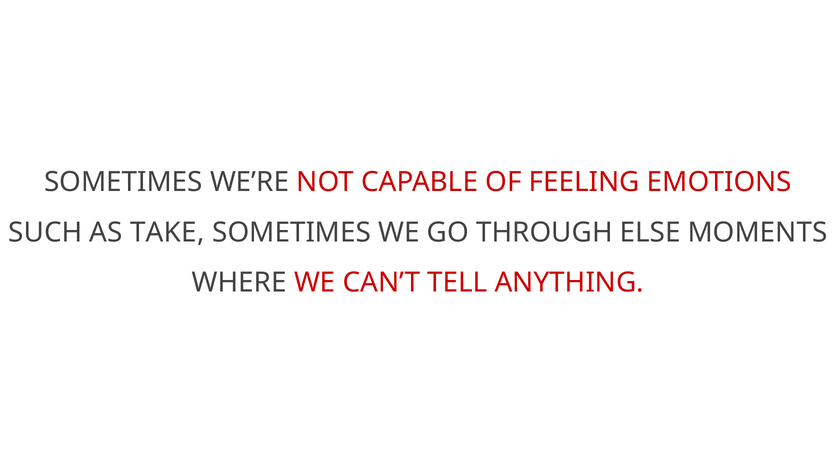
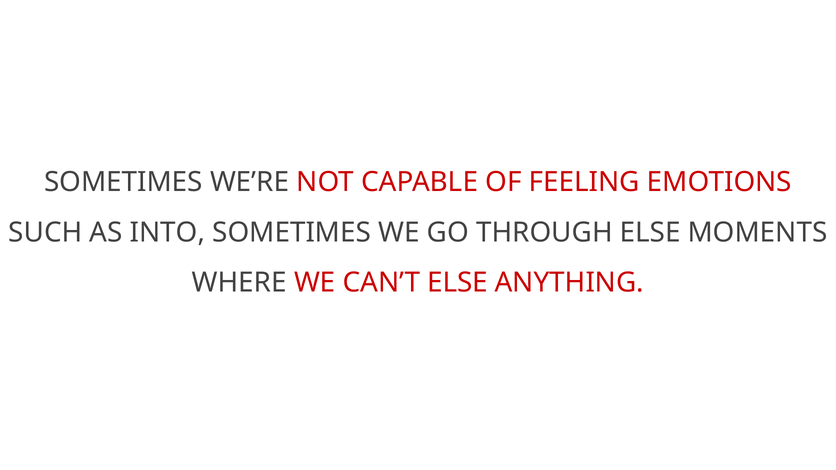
TAKE: TAKE -> INTO
CAN’T TELL: TELL -> ELSE
